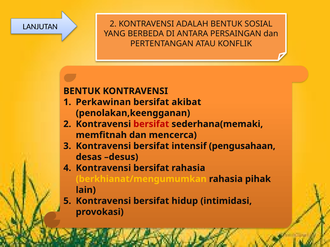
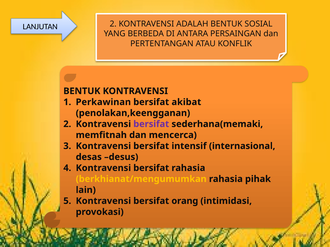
bersifat at (151, 124) colour: red -> purple
pengusahaan: pengusahaan -> internasional
hidup: hidup -> orang
